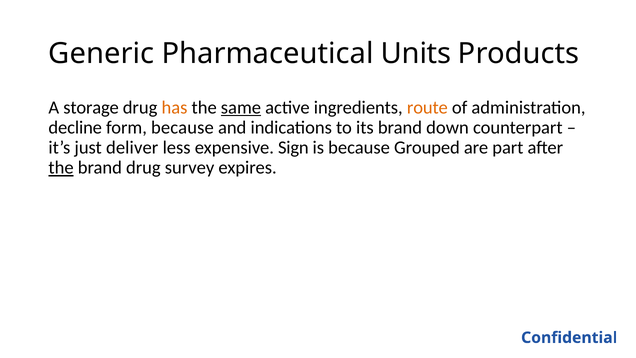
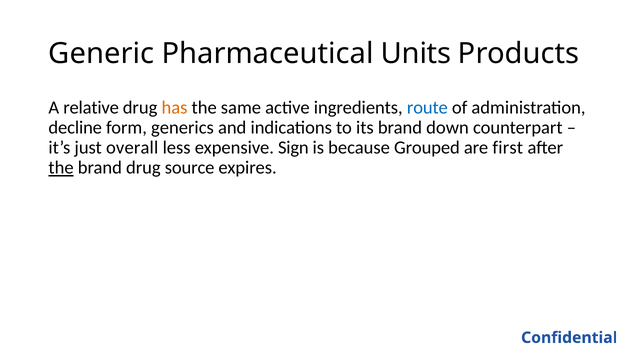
storage: storage -> relative
same underline: present -> none
route colour: orange -> blue
form because: because -> generics
deliver: deliver -> overall
part: part -> first
survey: survey -> source
